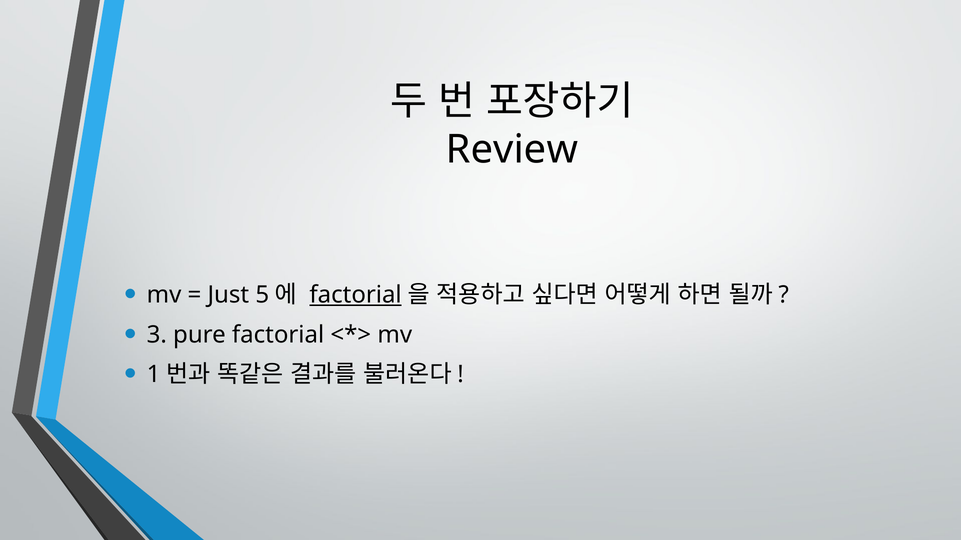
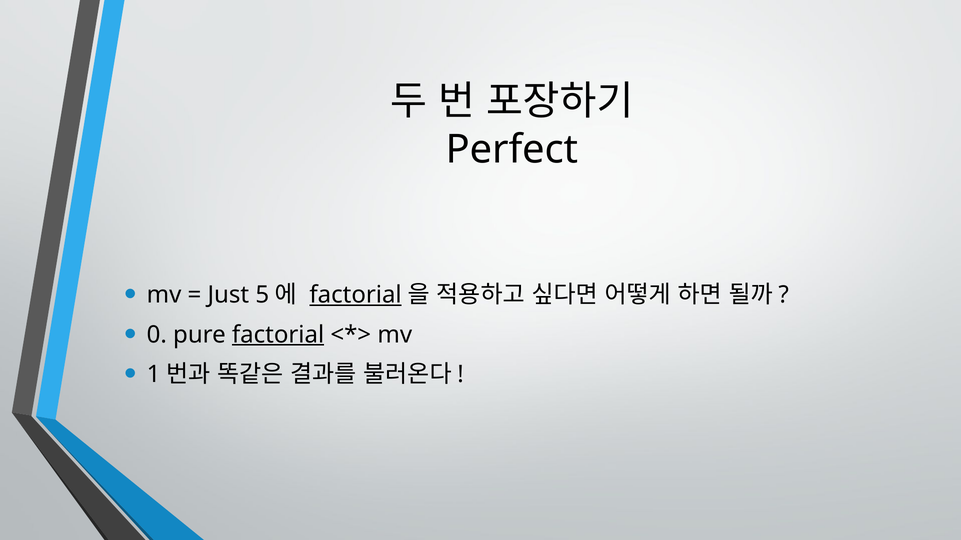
Review: Review -> Perfect
3: 3 -> 0
factorial at (278, 335) underline: none -> present
